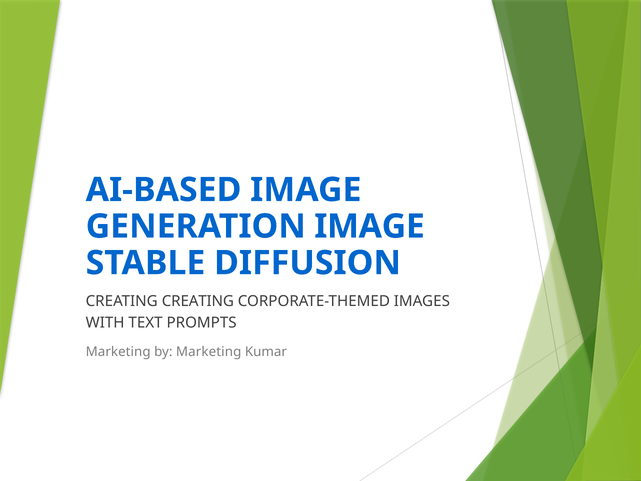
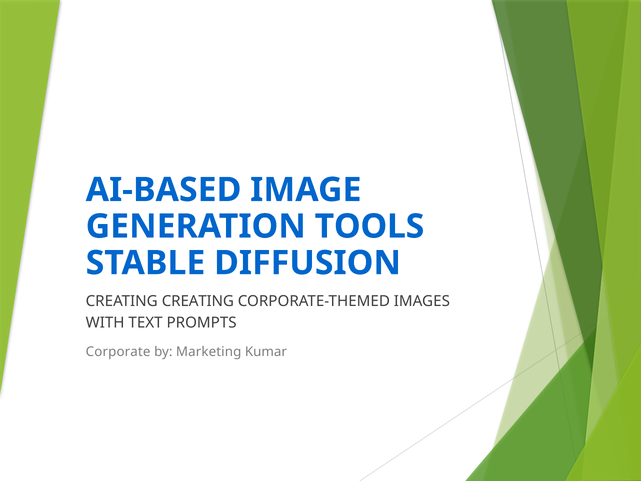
GENERATION IMAGE: IMAGE -> TOOLS
Marketing at (118, 352): Marketing -> Corporate
